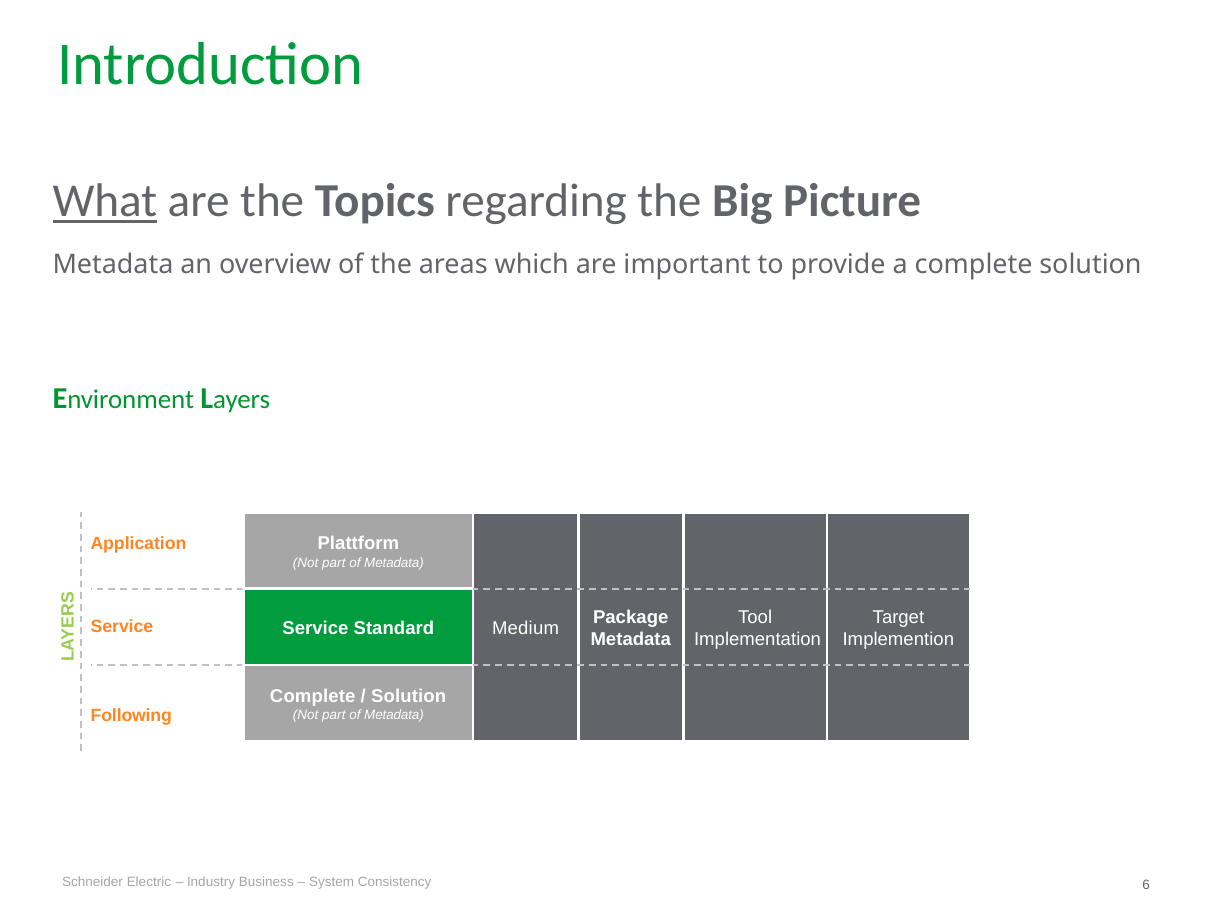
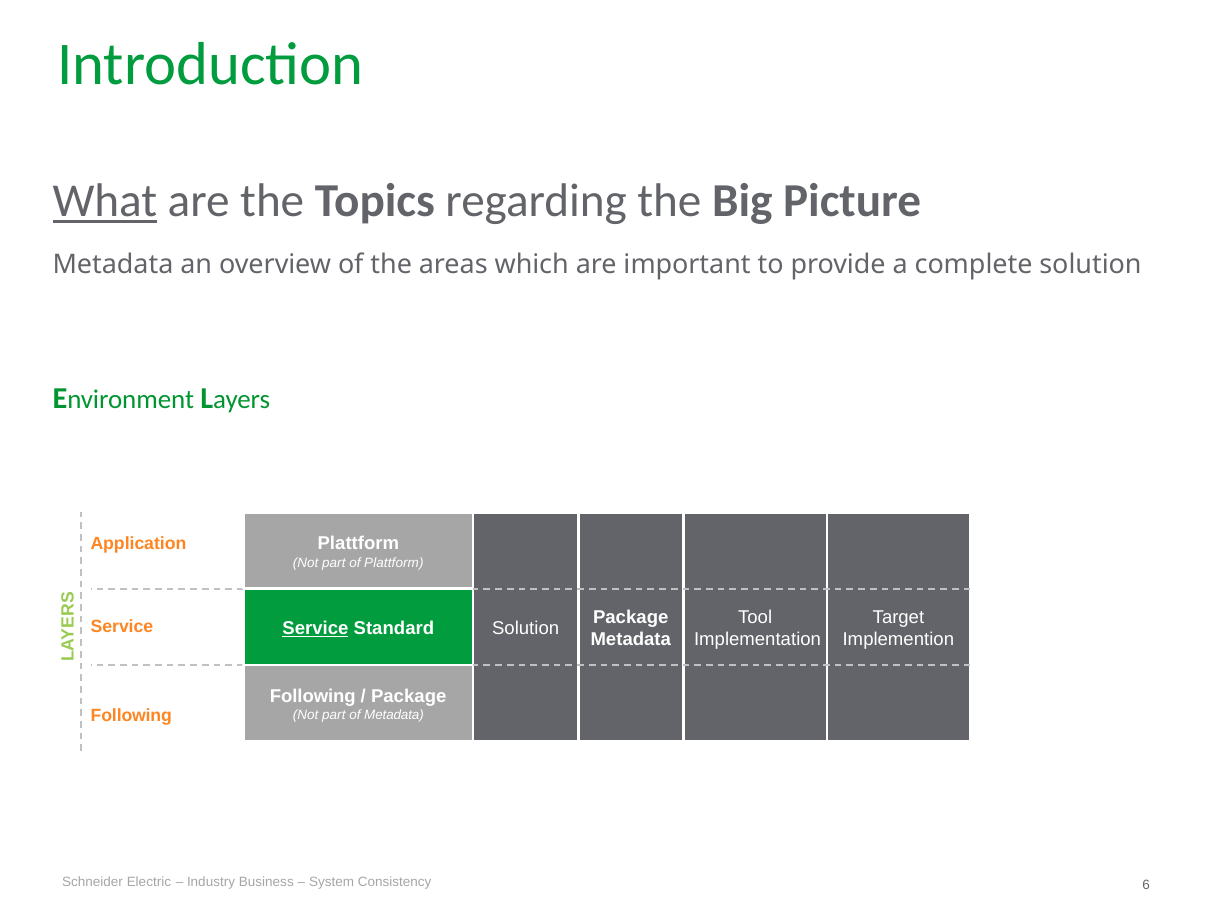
Metadata at (394, 563): Metadata -> Plattform
Service at (315, 629) underline: none -> present
Medium at (526, 629): Medium -> Solution
Complete at (313, 697): Complete -> Following
Solution at (409, 697): Solution -> Package
